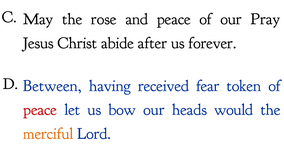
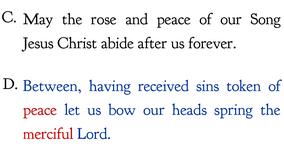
Pray: Pray -> Song
fear: fear -> sins
would: would -> spring
merciful colour: orange -> red
